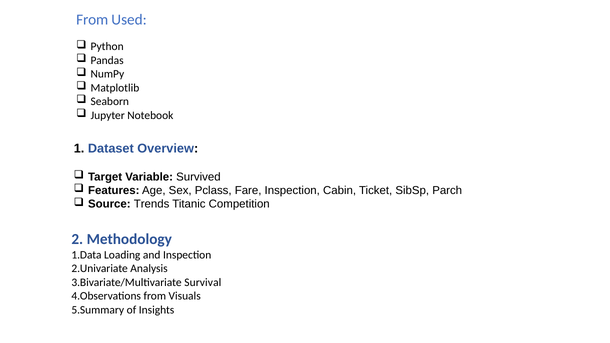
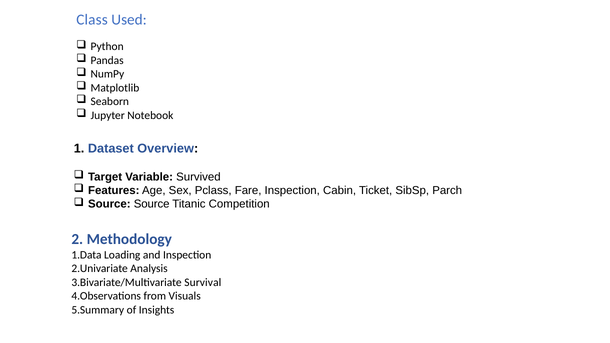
From at (92, 20): From -> Class
Source Trends: Trends -> Source
